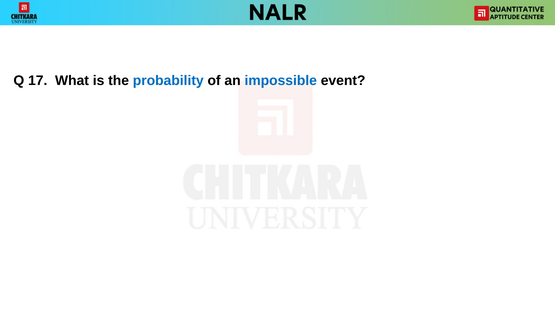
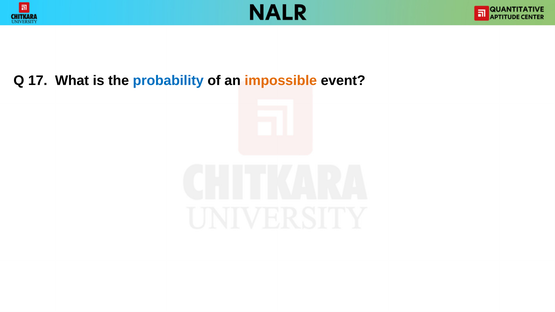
impossible colour: blue -> orange
